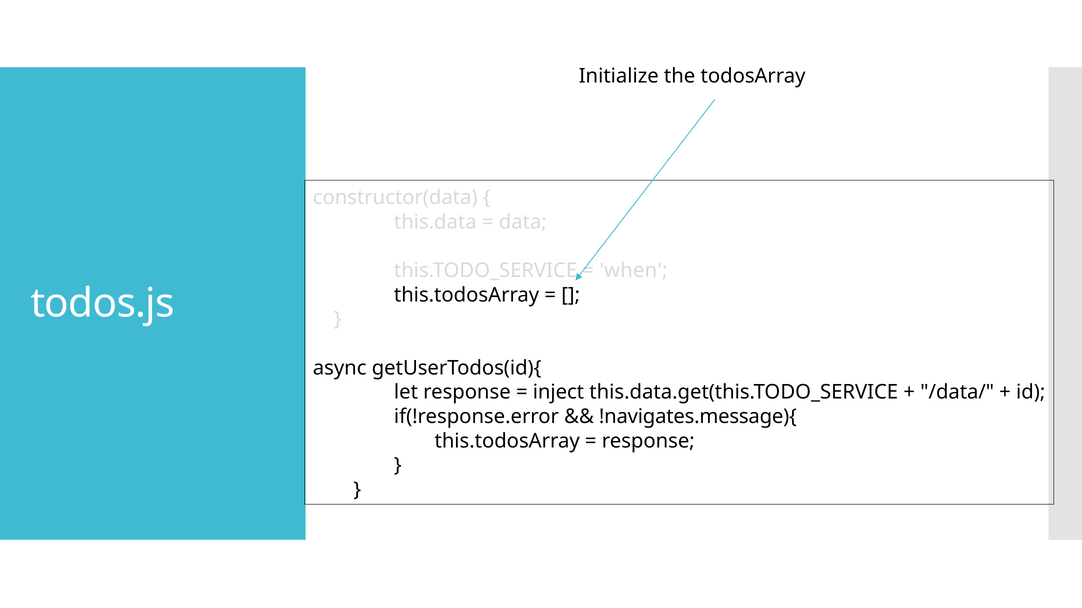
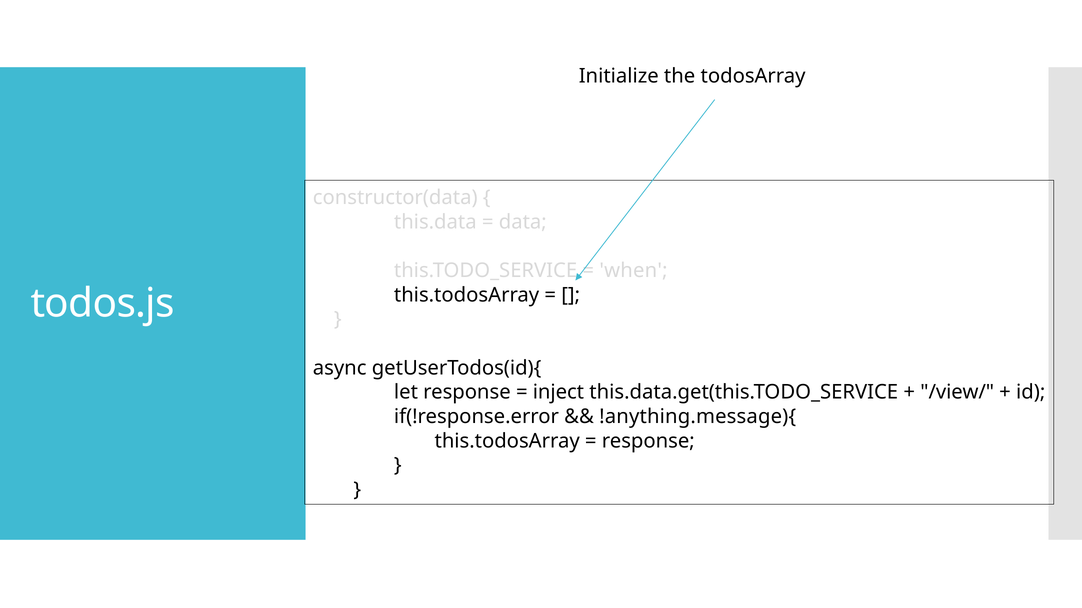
/data/: /data/ -> /view/
!navigates.message){: !navigates.message){ -> !anything.message){
